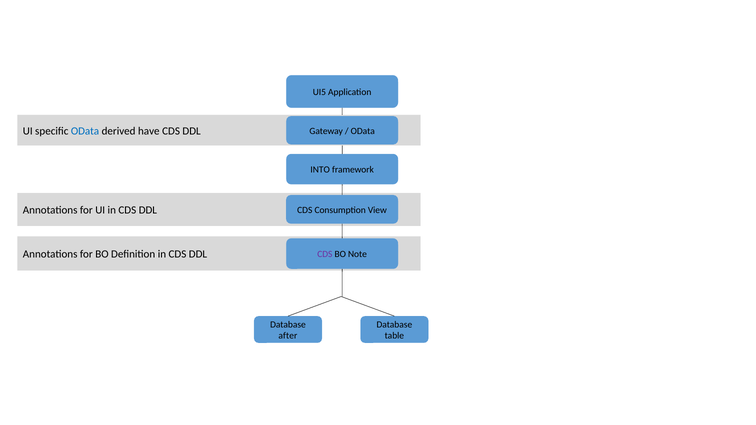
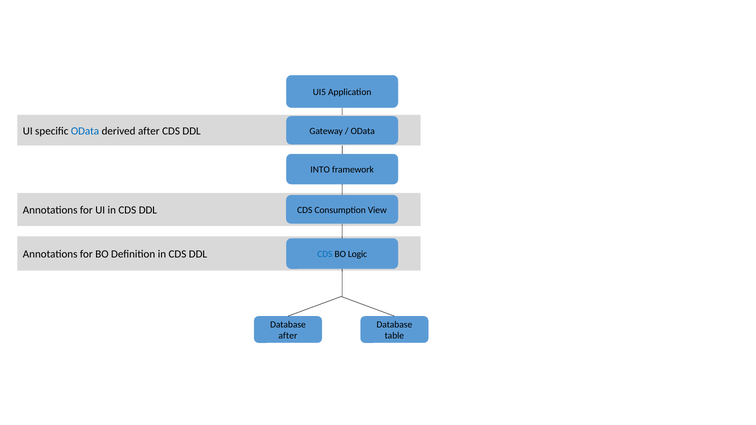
derived have: have -> after
CDS at (325, 254) colour: purple -> blue
Note: Note -> Logic
